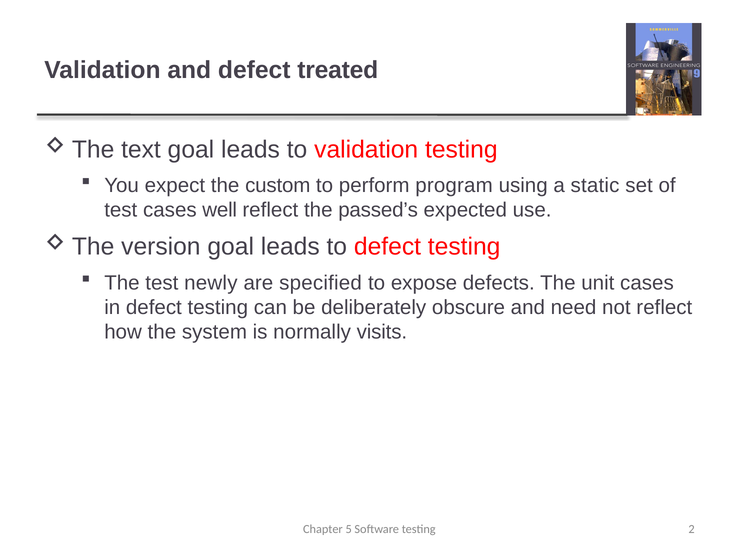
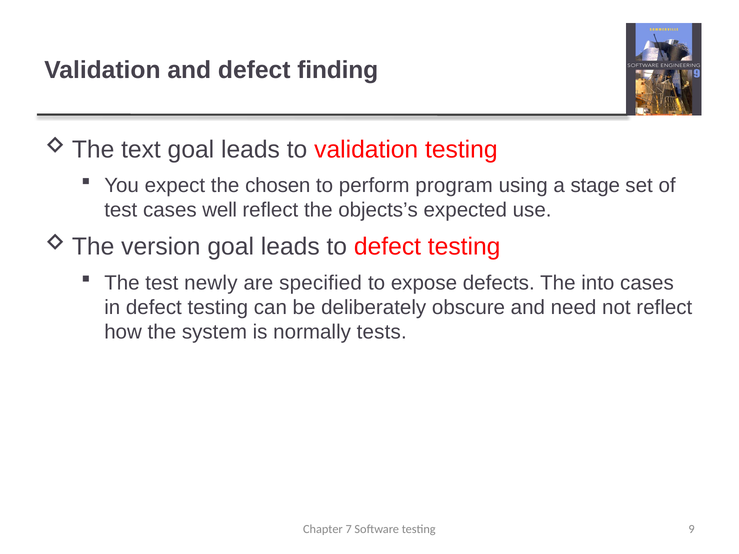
treated: treated -> finding
custom: custom -> chosen
static: static -> stage
passed’s: passed’s -> objects’s
unit: unit -> into
visits: visits -> tests
5: 5 -> 7
2: 2 -> 9
